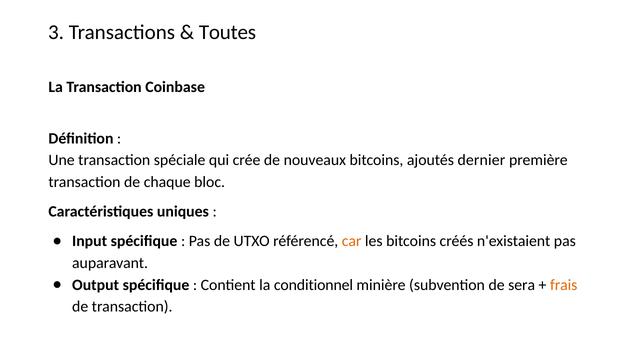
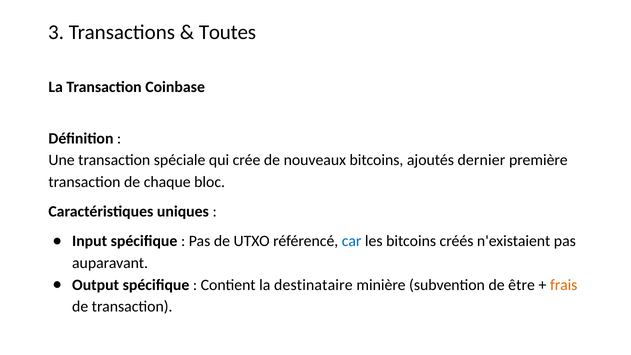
car colour: orange -> blue
conditionnel: conditionnel -> destinataire
sera: sera -> être
